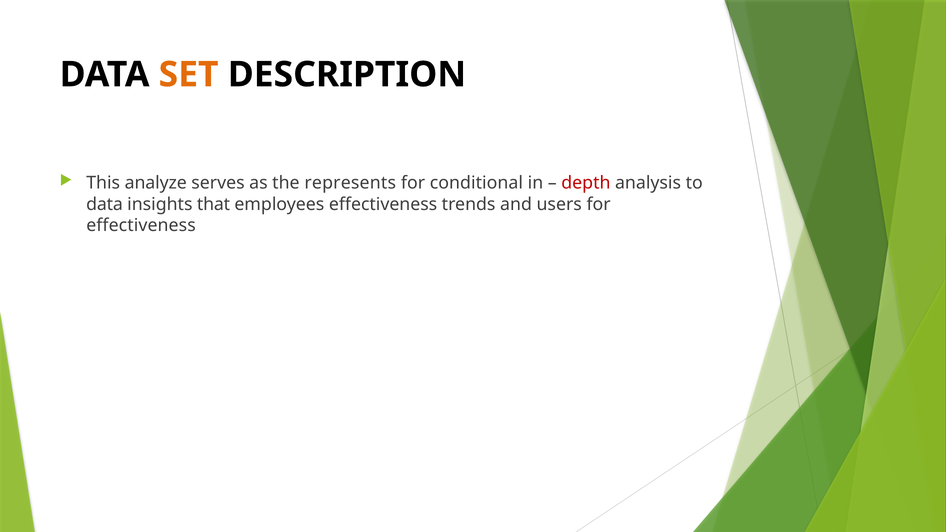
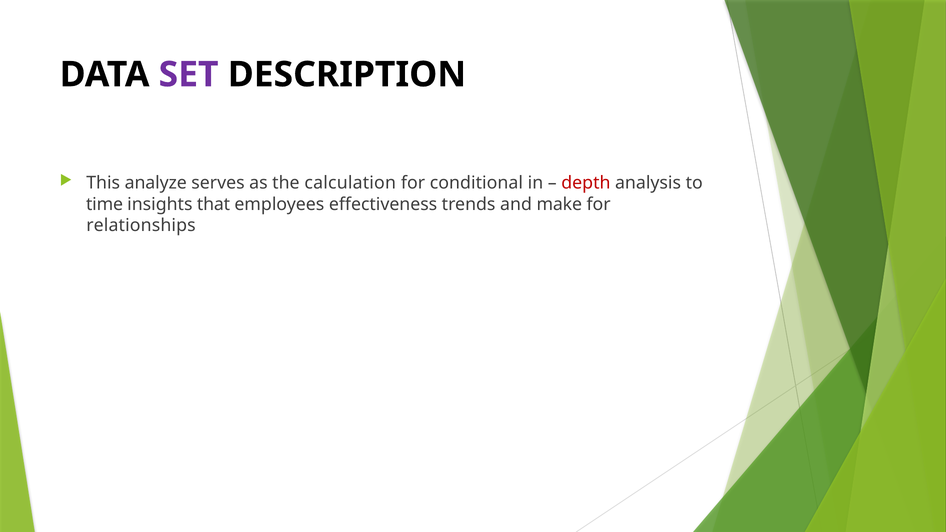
SET colour: orange -> purple
represents: represents -> calculation
data at (105, 204): data -> time
users: users -> make
effectiveness at (141, 226): effectiveness -> relationships
